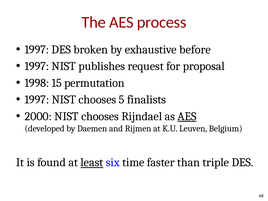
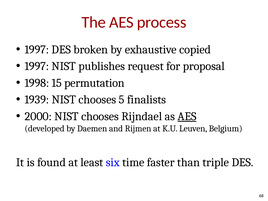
before: before -> copied
1997 at (37, 100): 1997 -> 1939
least underline: present -> none
